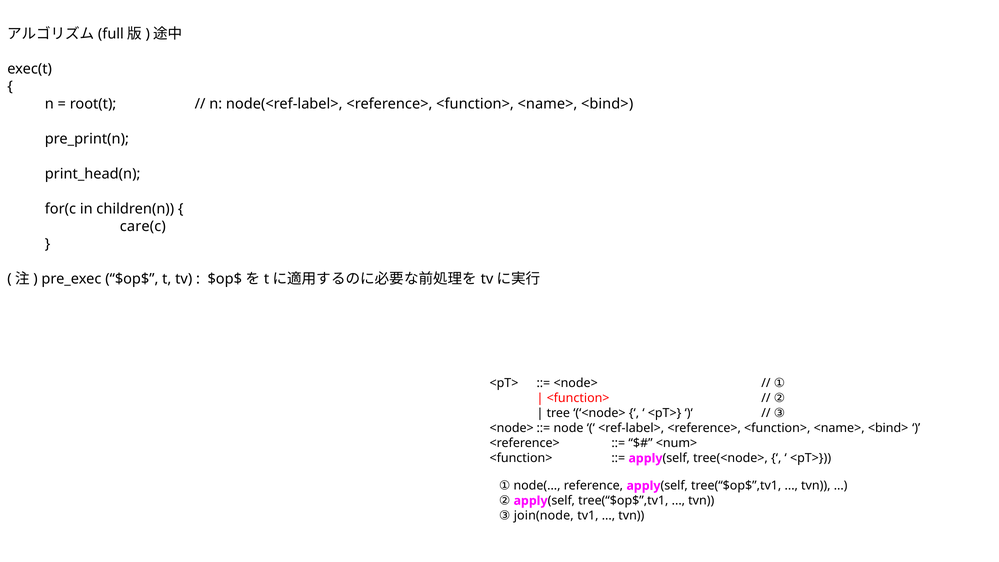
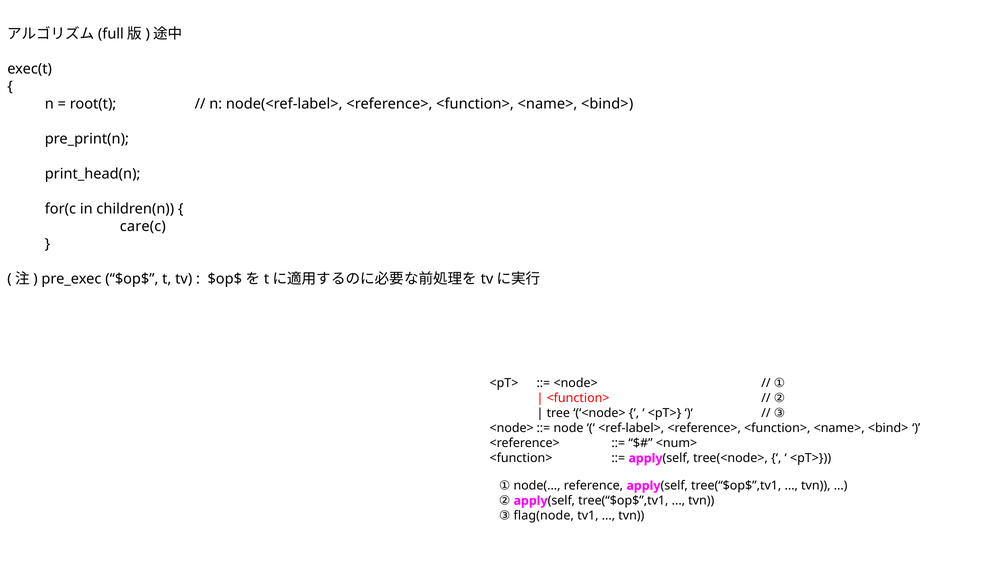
join(node: join(node -> flag(node
